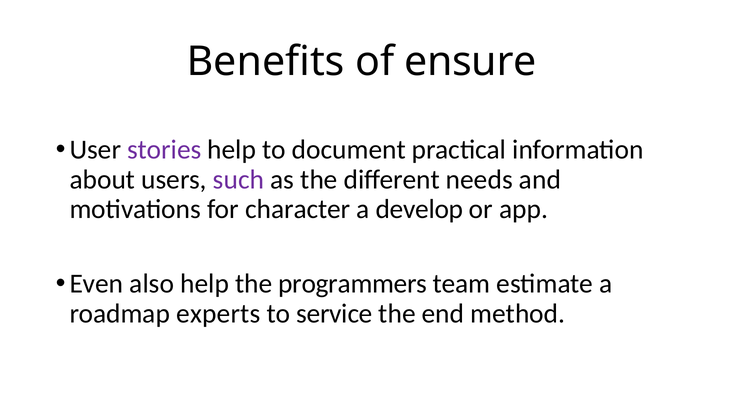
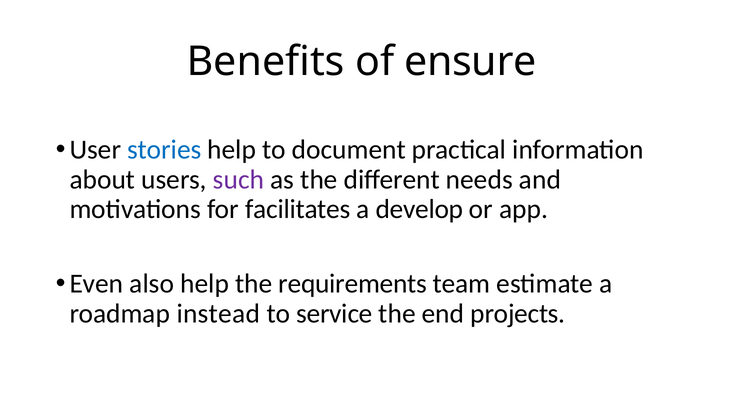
stories colour: purple -> blue
character: character -> facilitates
programmers: programmers -> requirements
experts: experts -> instead
method: method -> projects
